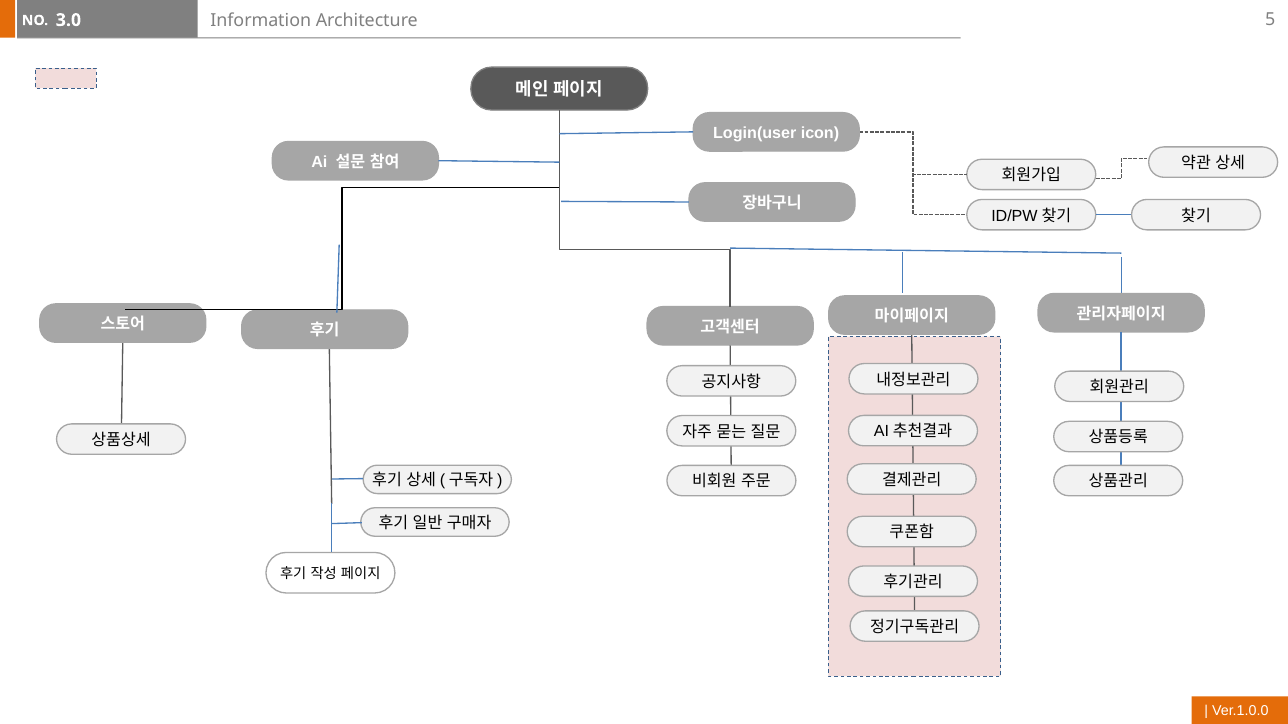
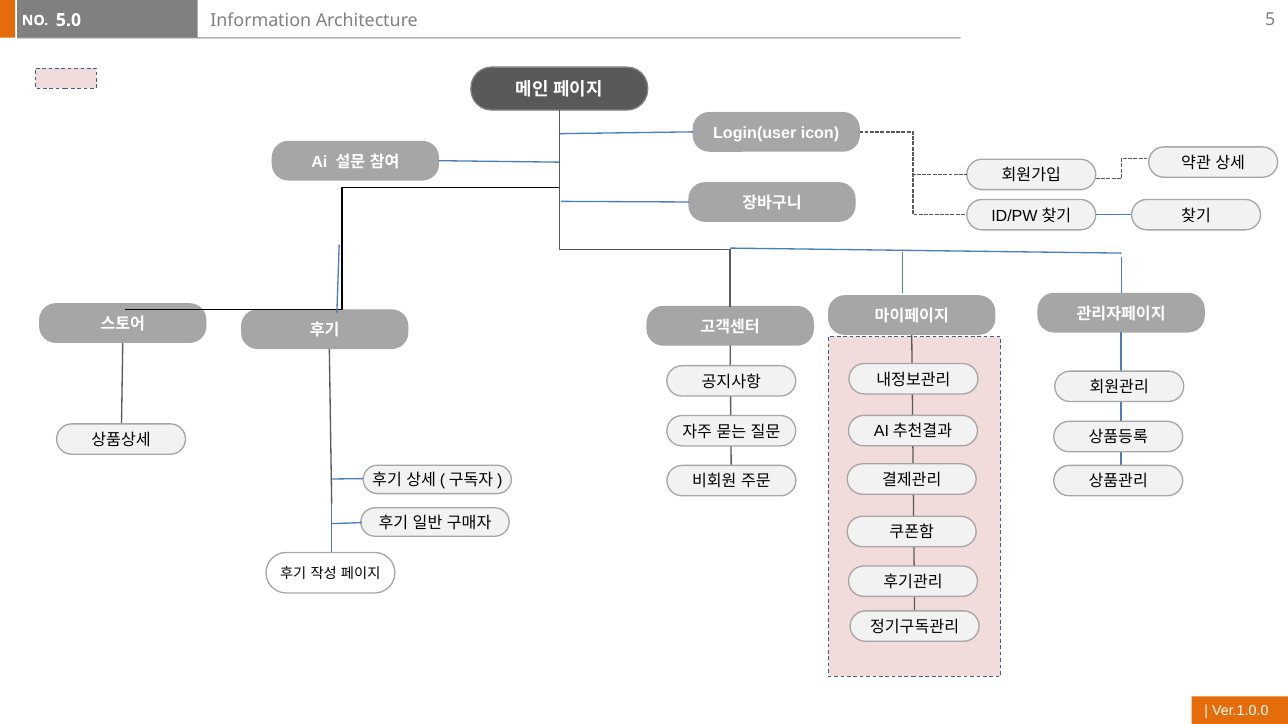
3.0: 3.0 -> 5.0
